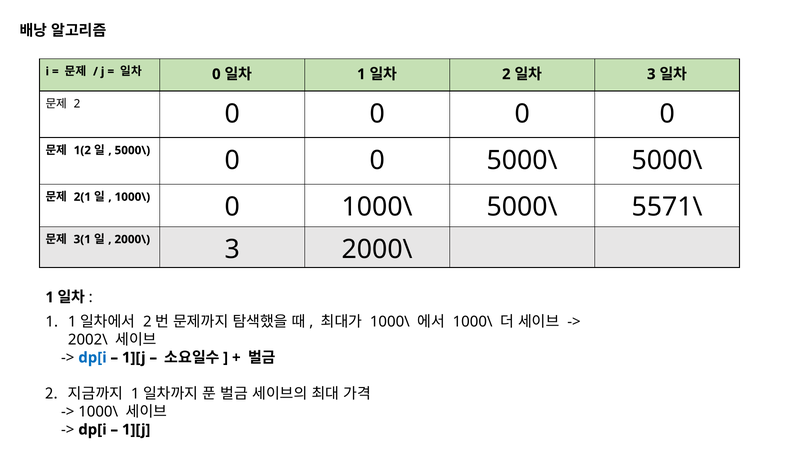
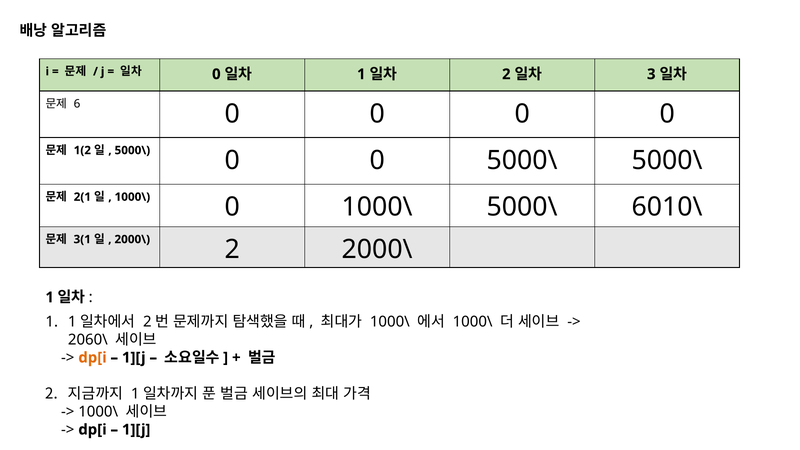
2 at (77, 104): 2 -> 6
5571\: 5571\ -> 6010\
2000\ 3: 3 -> 2
2002\: 2002\ -> 2060\
dp[i at (92, 358) colour: blue -> orange
